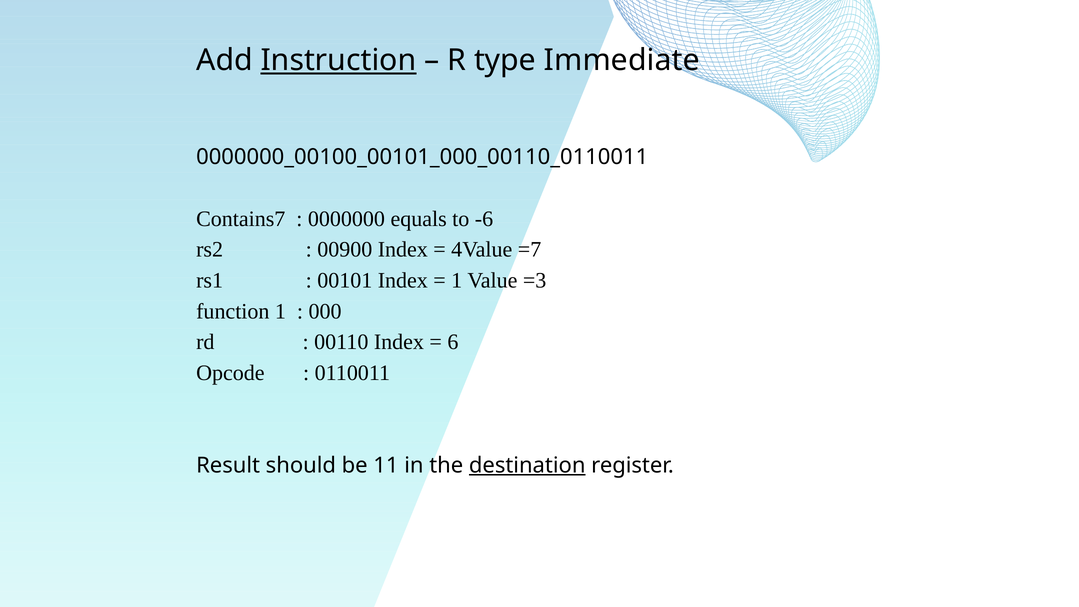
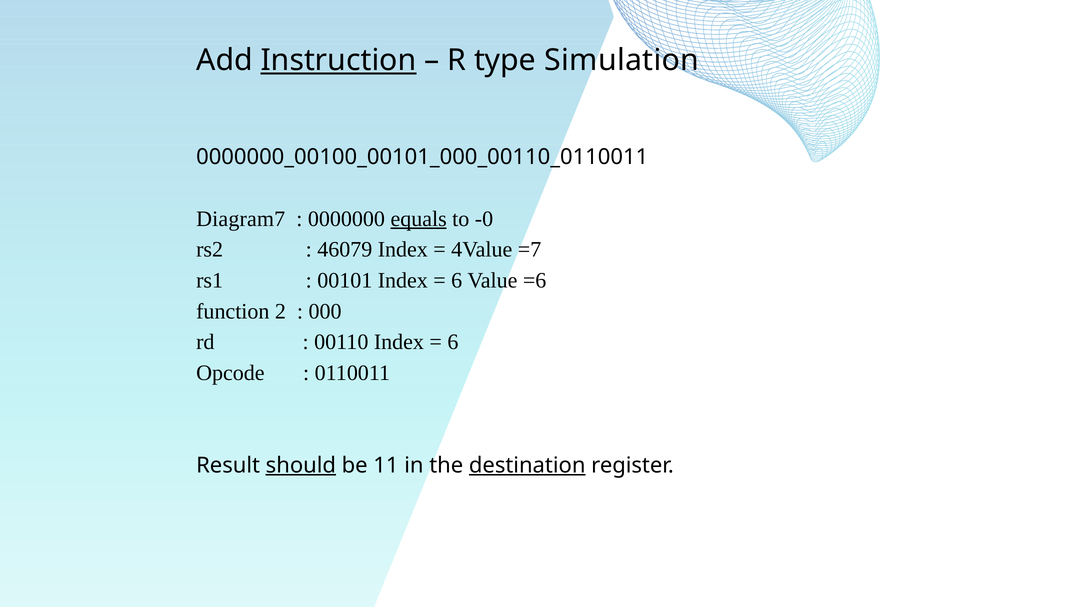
Immediate: Immediate -> Simulation
Contains7: Contains7 -> Diagram7
equals underline: none -> present
-6: -6 -> -0
00900: 00900 -> 46079
1 at (457, 280): 1 -> 6
=3: =3 -> =6
function 1: 1 -> 2
should underline: none -> present
